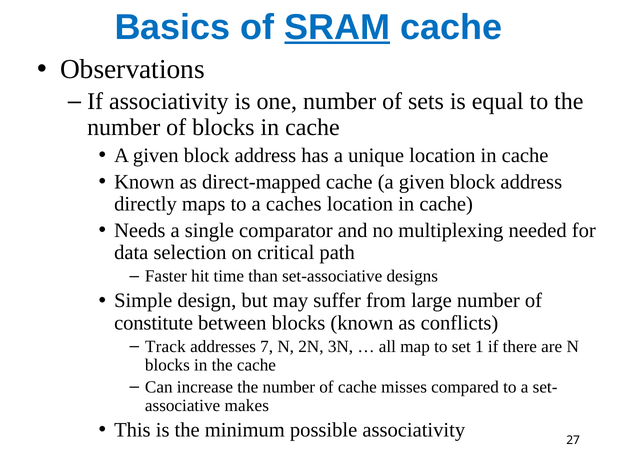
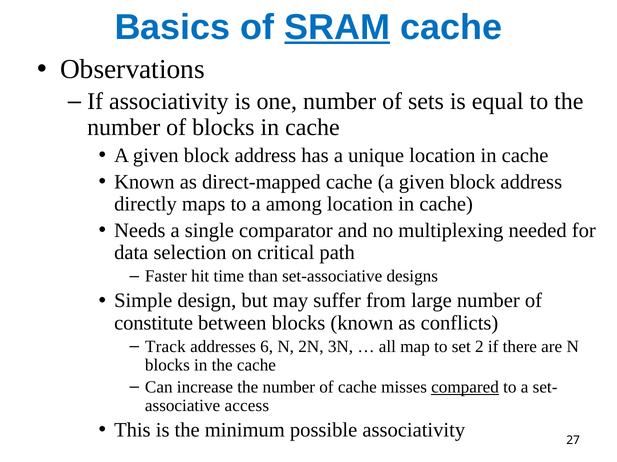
caches: caches -> among
7: 7 -> 6
1: 1 -> 2
compared underline: none -> present
makes: makes -> access
